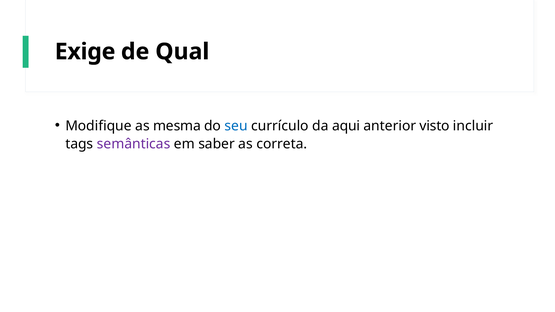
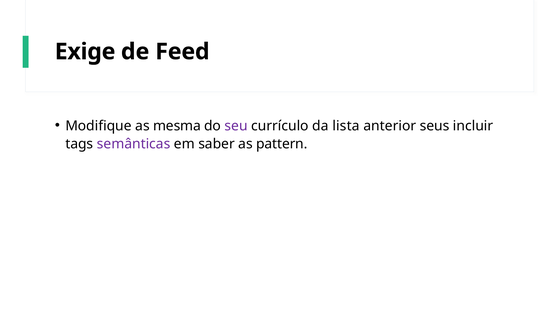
Qual: Qual -> Feed
seu colour: blue -> purple
aqui: aqui -> lista
visto: visto -> seus
correta: correta -> pattern
